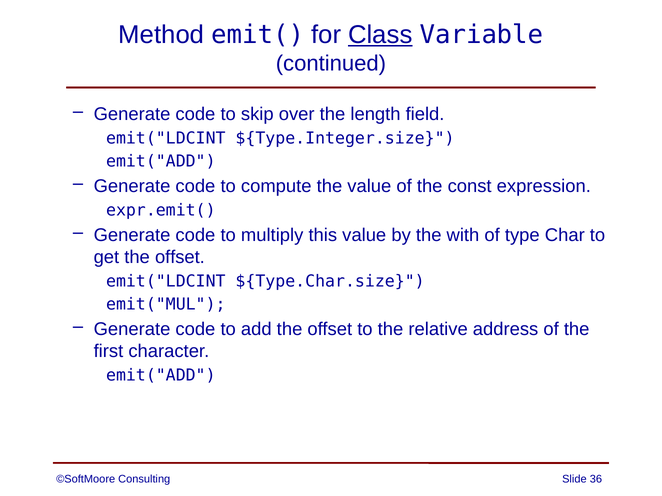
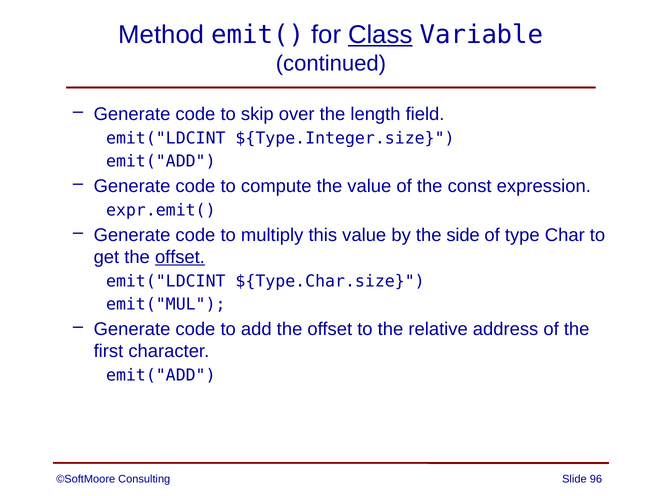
with: with -> side
offset at (180, 257) underline: none -> present
36: 36 -> 96
